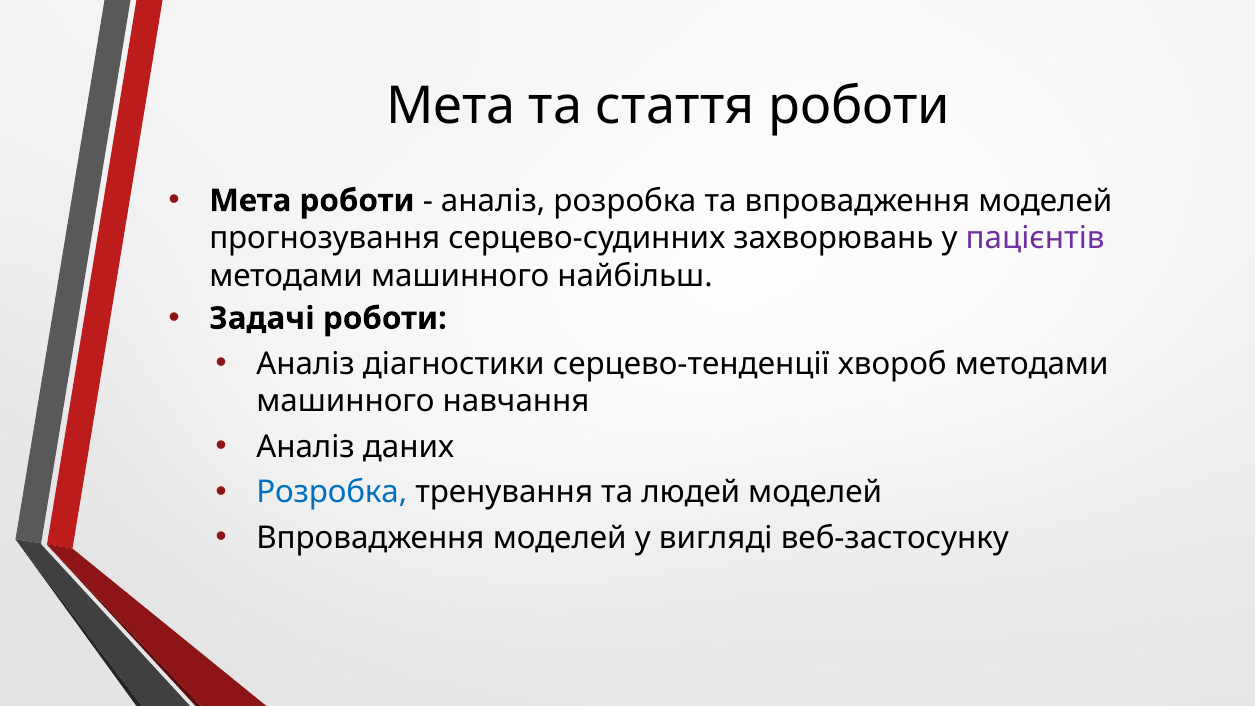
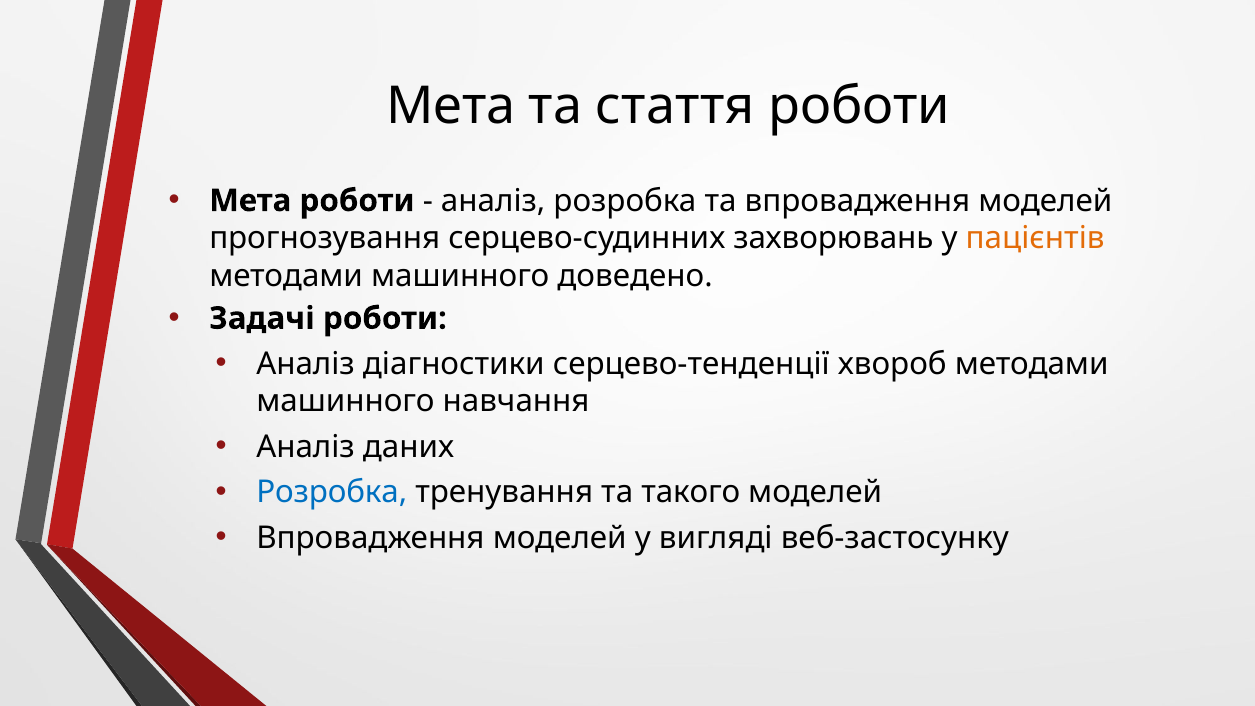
пацієнтів colour: purple -> orange
найбільш: найбільш -> доведено
людей: людей -> такого
